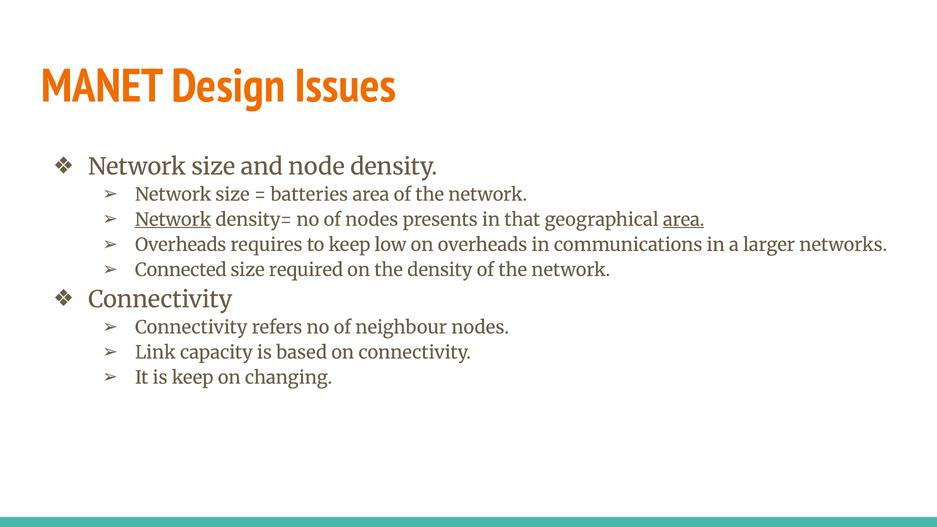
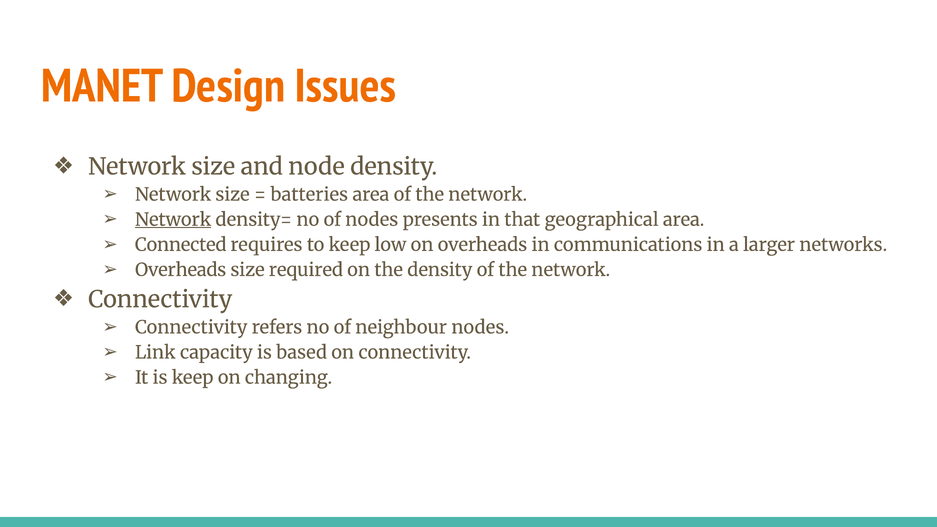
area at (684, 220) underline: present -> none
Overheads at (181, 245): Overheads -> Connected
Connected at (181, 270): Connected -> Overheads
